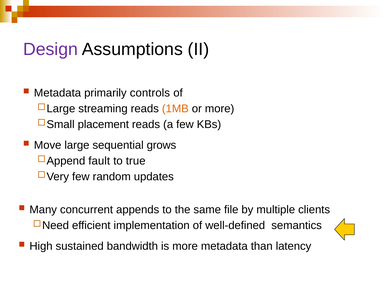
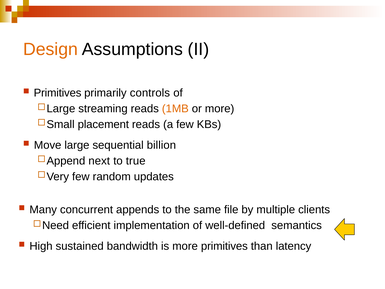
Design colour: purple -> orange
Metadata at (57, 93): Metadata -> Primitives
grows: grows -> billion
fault: fault -> next
more metadata: metadata -> primitives
